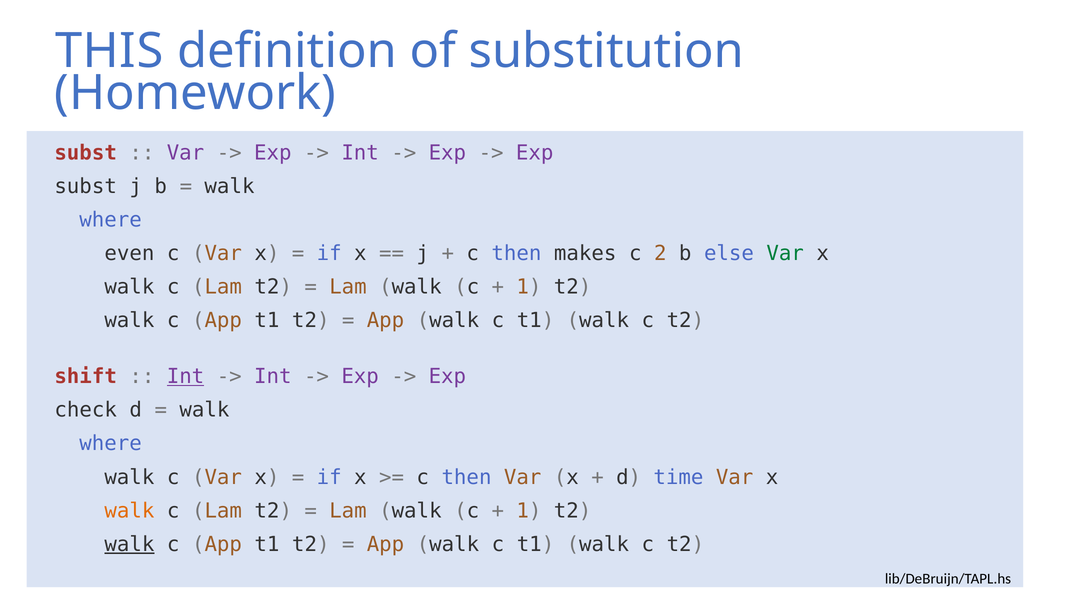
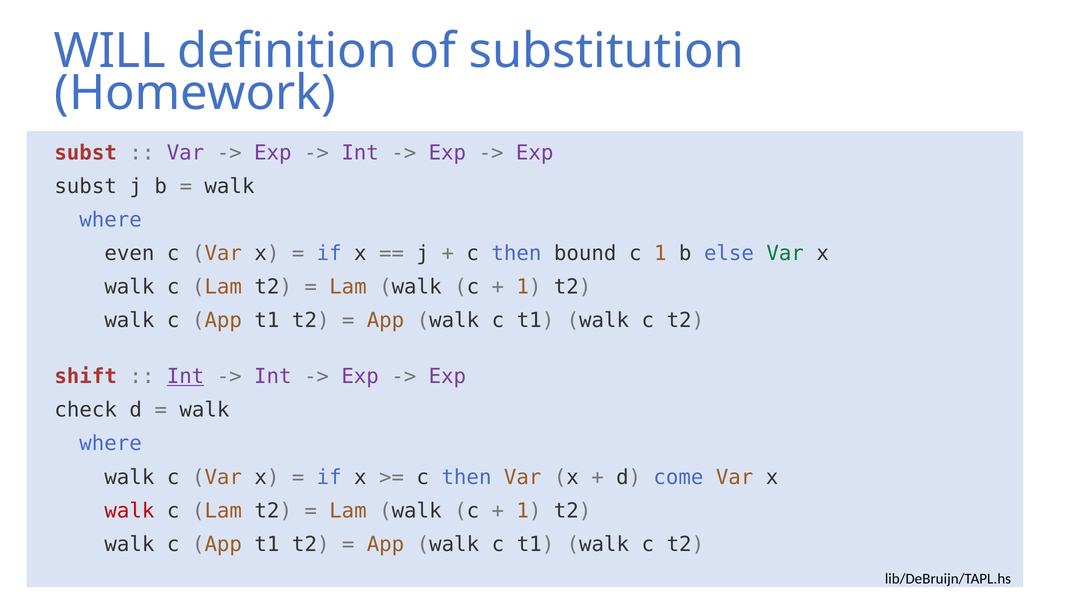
THIS: THIS -> WILL
makes: makes -> bound
c 2: 2 -> 1
time: time -> come
walk at (129, 511) colour: orange -> red
walk at (129, 544) underline: present -> none
